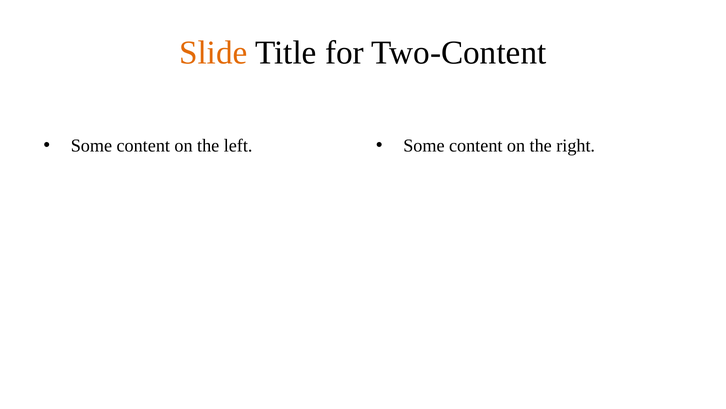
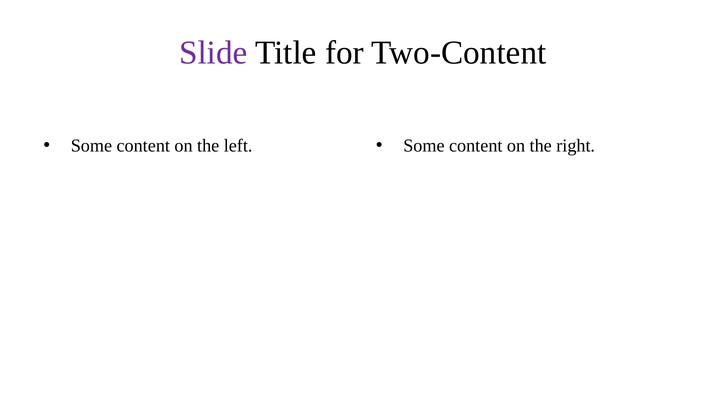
Slide colour: orange -> purple
